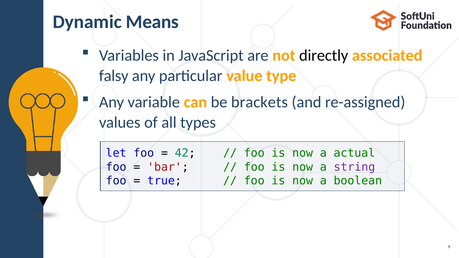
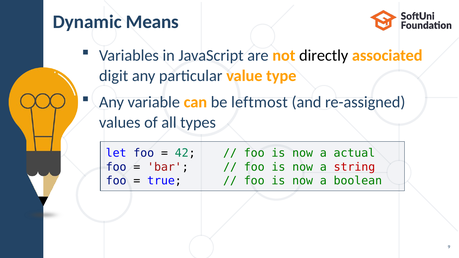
falsy: falsy -> digit
brackets: brackets -> leftmost
string colour: purple -> red
